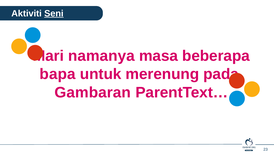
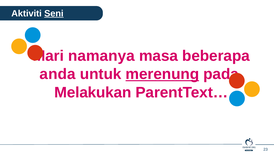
bapa: bapa -> anda
merenung underline: none -> present
Gambaran: Gambaran -> Melakukan
